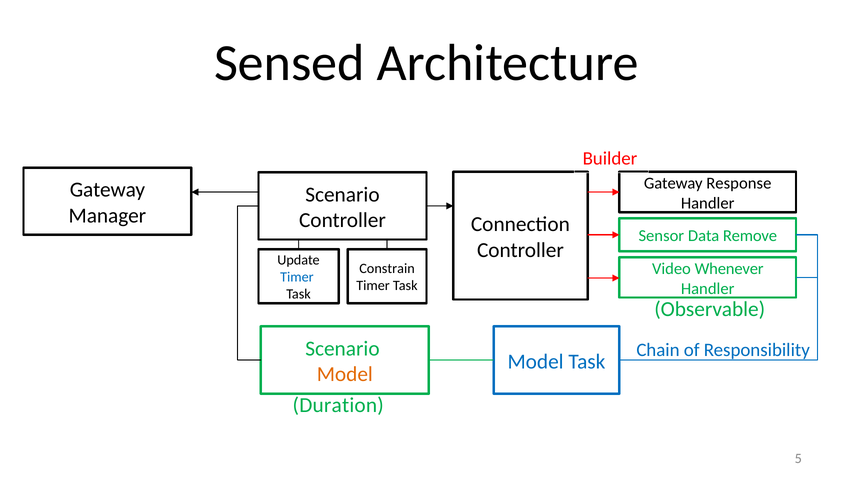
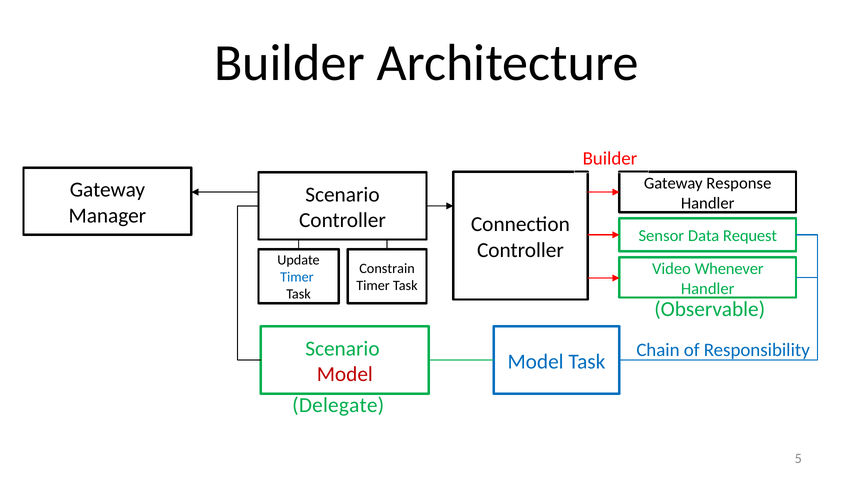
Sensed at (289, 63): Sensed -> Builder
Remove: Remove -> Request
Model at (345, 374) colour: orange -> red
Duration: Duration -> Delegate
